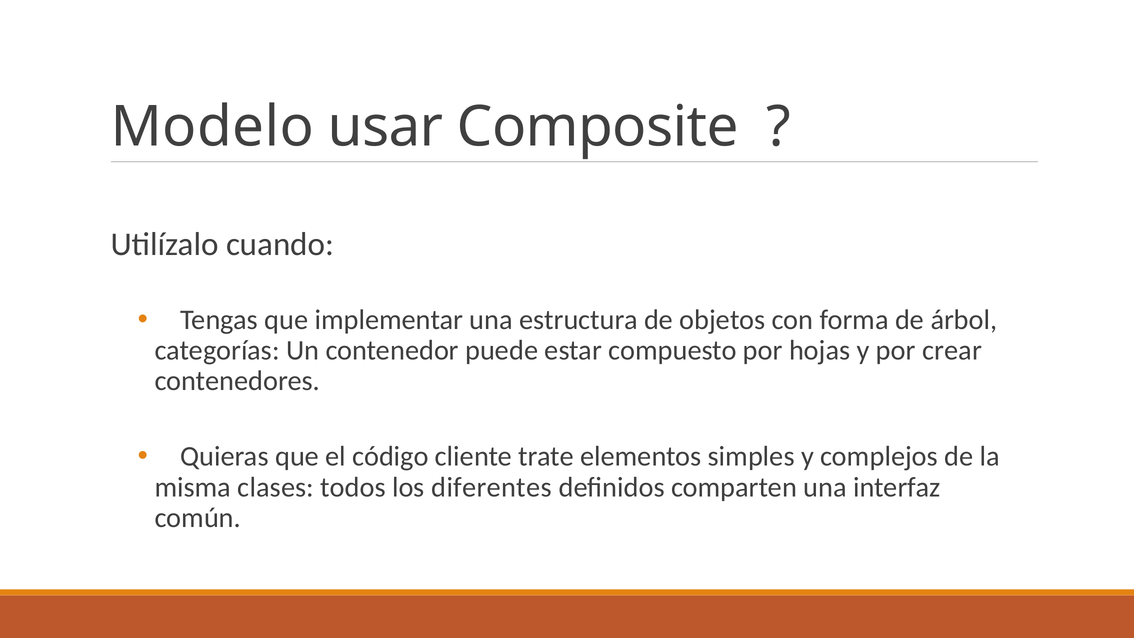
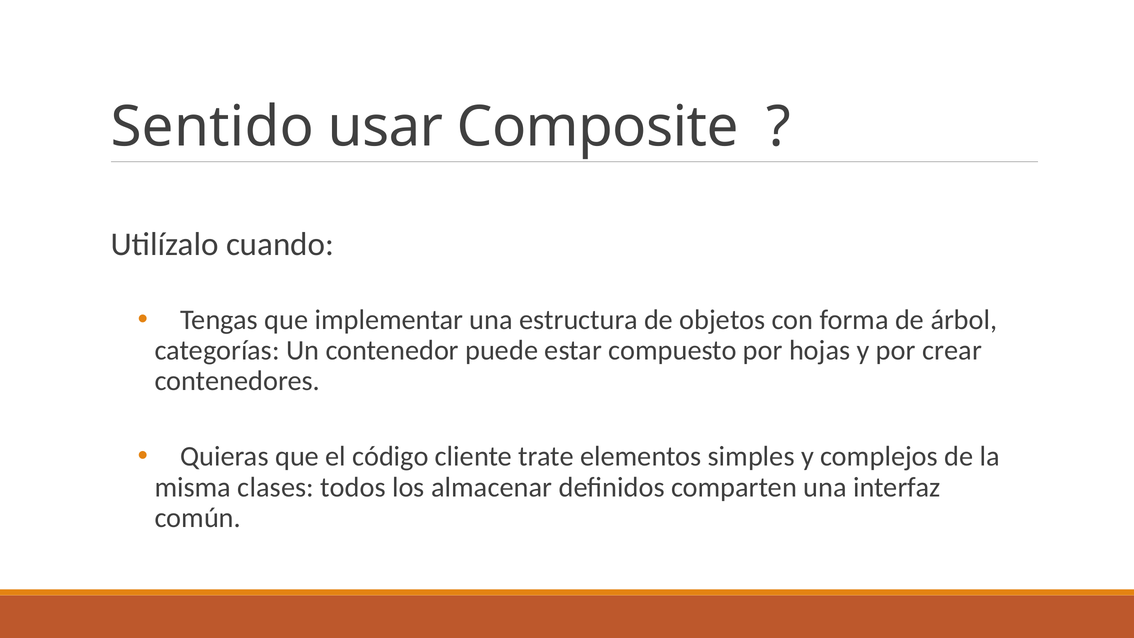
Modelo: Modelo -> Sentido
diferentes: diferentes -> almacenar
